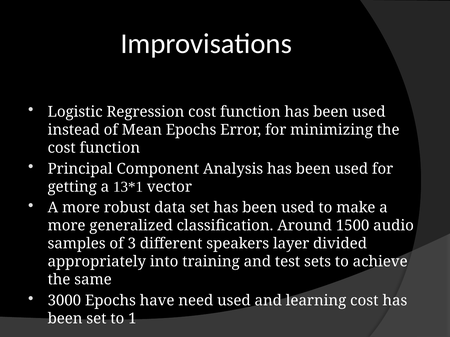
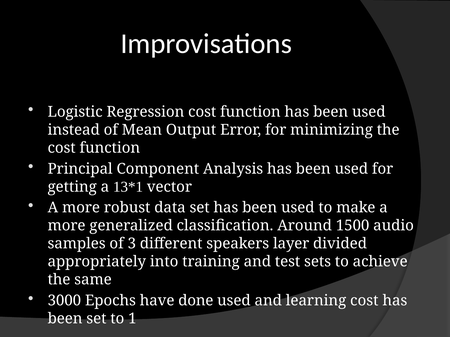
Mean Epochs: Epochs -> Output
need: need -> done
